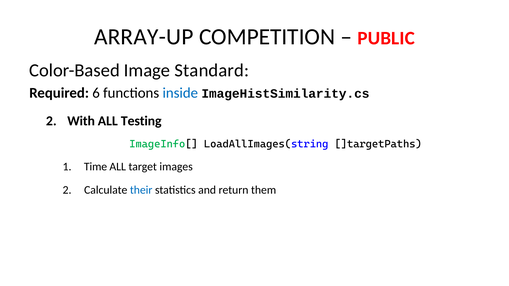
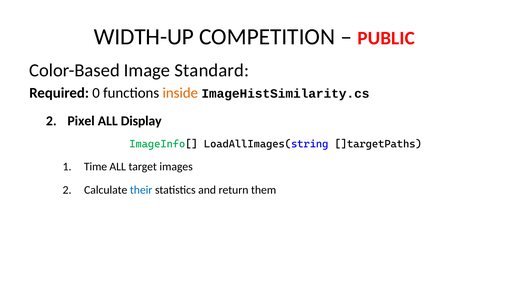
ARRAY-UP: ARRAY-UP -> WIDTH-UP
6: 6 -> 0
inside colour: blue -> orange
With: With -> Pixel
Testing: Testing -> Display
